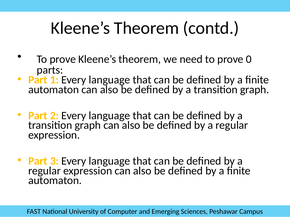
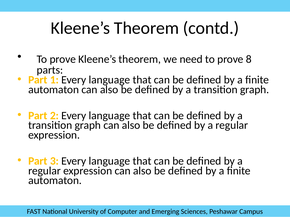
0: 0 -> 8
